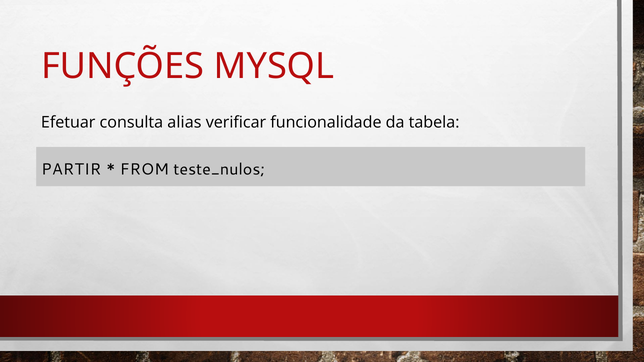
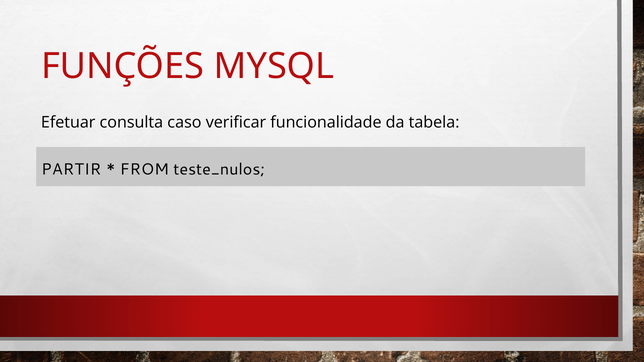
alias: alias -> caso
